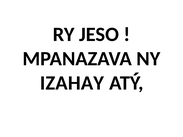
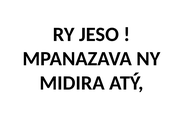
IZAHAY: IZAHAY -> MIDIRA
